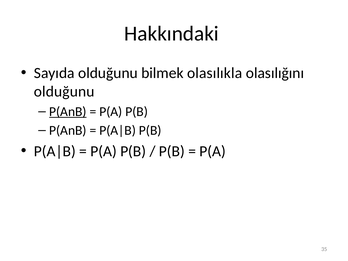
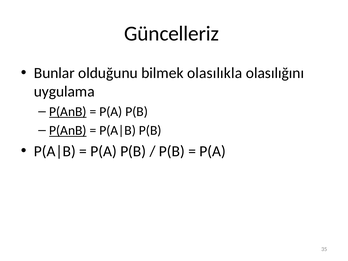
Hakkındaki: Hakkındaki -> Güncelleriz
Sayıda: Sayıda -> Bunlar
olduğunu at (64, 92): olduğunu -> uygulama
P(AnB at (68, 131) underline: none -> present
